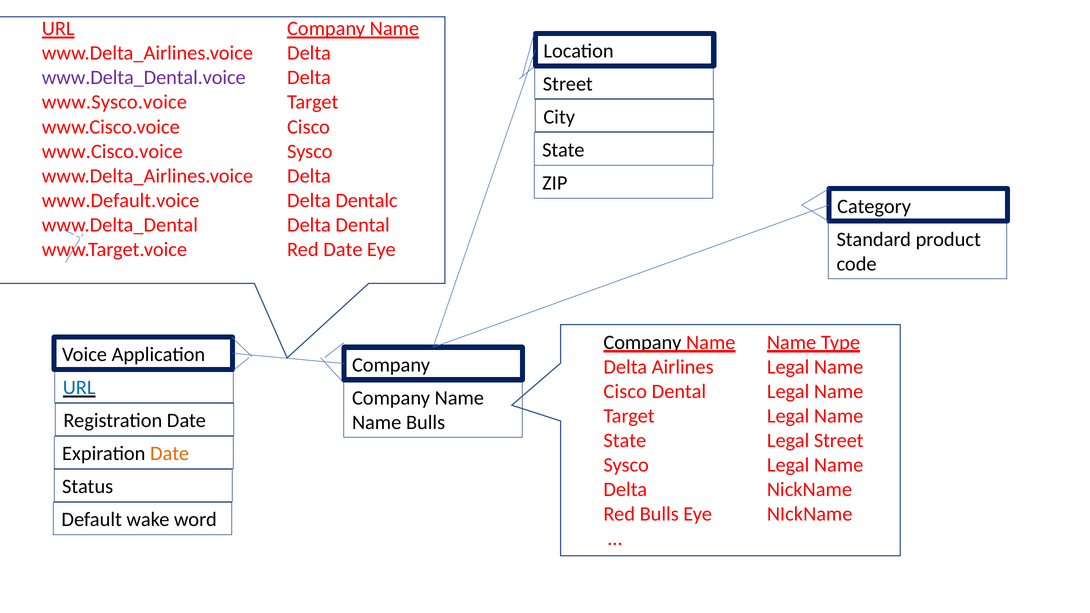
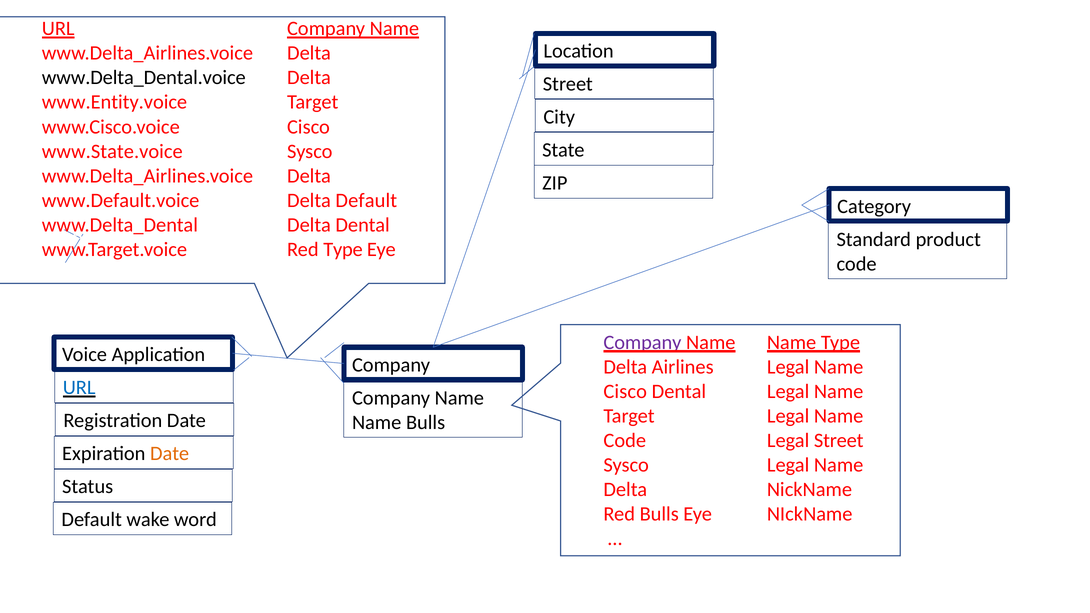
www.Delta_Dental.voice colour: purple -> black
www.Sysco.voice: www.Sysco.voice -> www.Entity.voice
www.Cisco.voice at (112, 151): www.Cisco.voice -> www.State.voice
Dentalc at (366, 200): Dentalc -> Default
Date at (343, 249): Date -> Type
Company at (642, 342) colour: black -> purple
State at (625, 441): State -> Code
